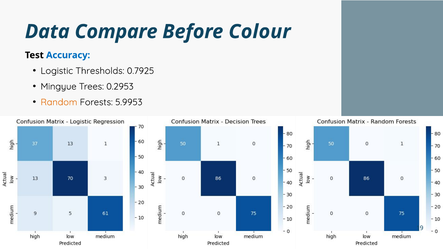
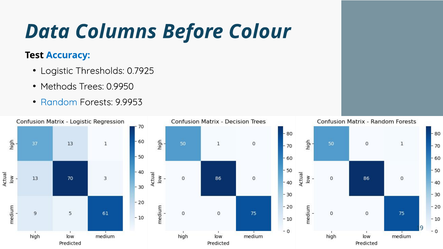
Compare: Compare -> Columns
Mingyue: Mingyue -> Methods
0.2953: 0.2953 -> 0.9950
Random colour: orange -> blue
5.9953: 5.9953 -> 9.9953
